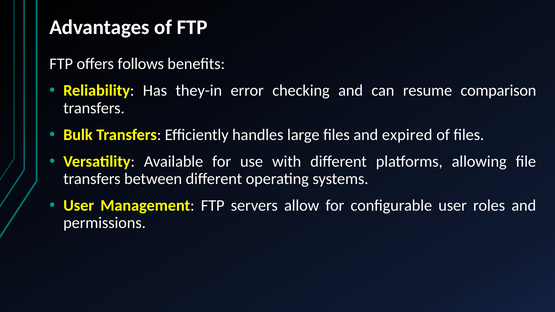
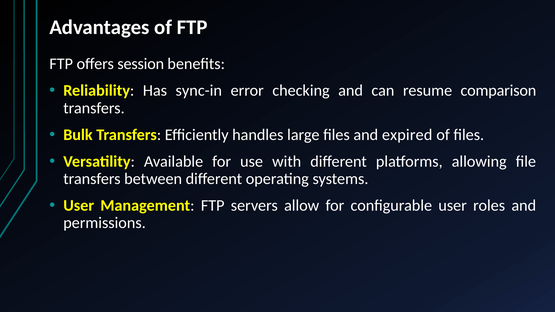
follows: follows -> session
they-in: they-in -> sync-in
